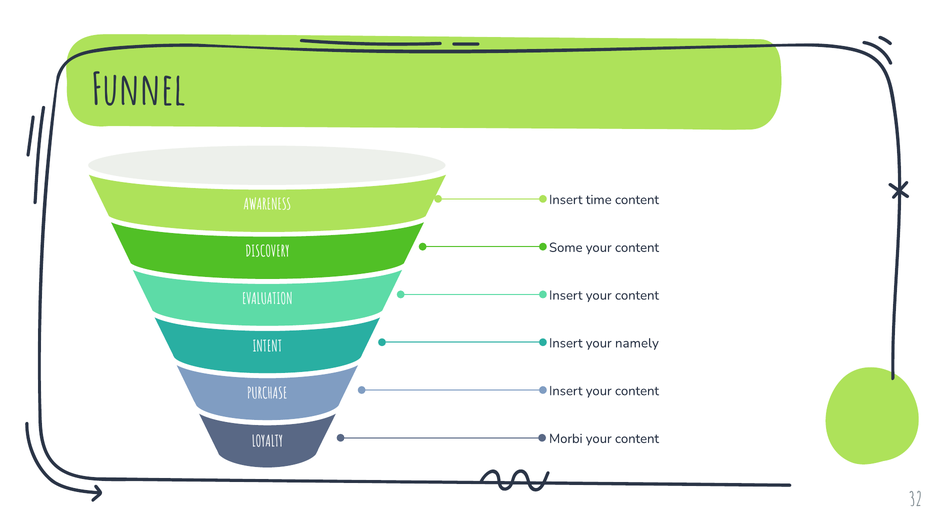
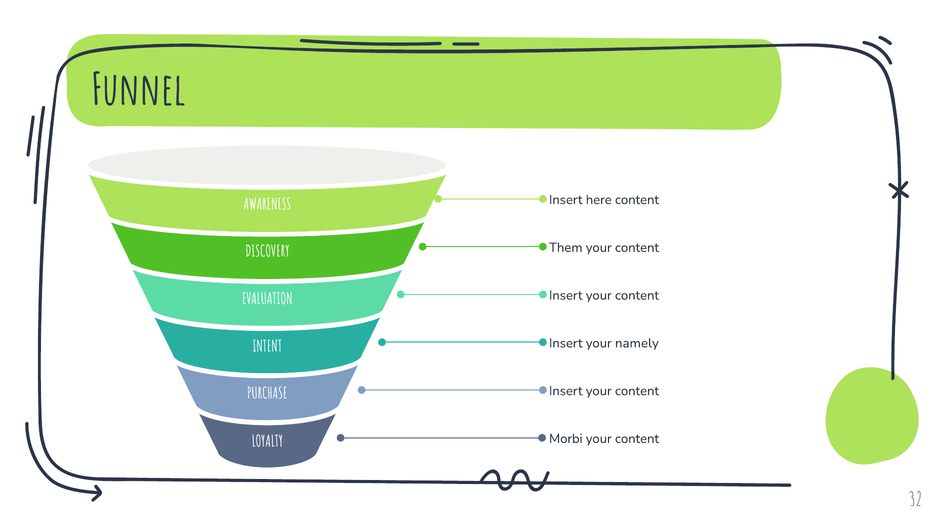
time: time -> here
Some: Some -> Them
